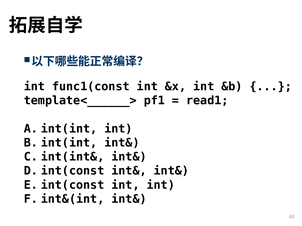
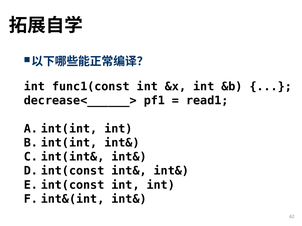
template<______>: template<______> -> decrease<______>
